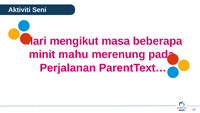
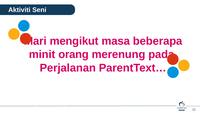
mahu: mahu -> orang
